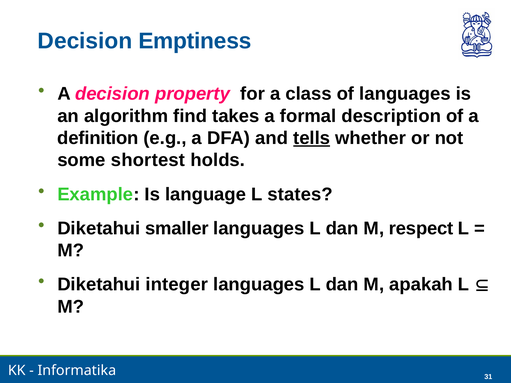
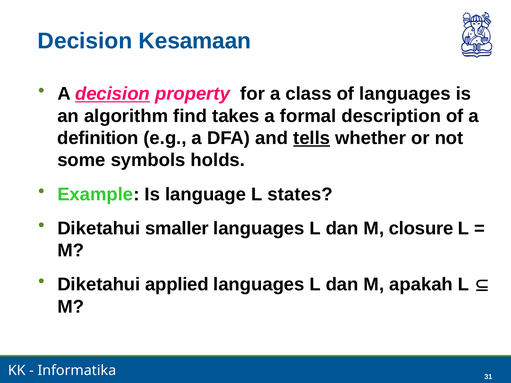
Emptiness: Emptiness -> Kesamaan
decision at (112, 94) underline: none -> present
shortest: shortest -> symbols
respect: respect -> closure
integer: integer -> applied
